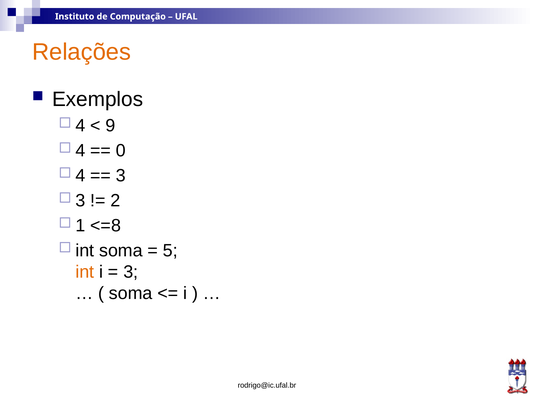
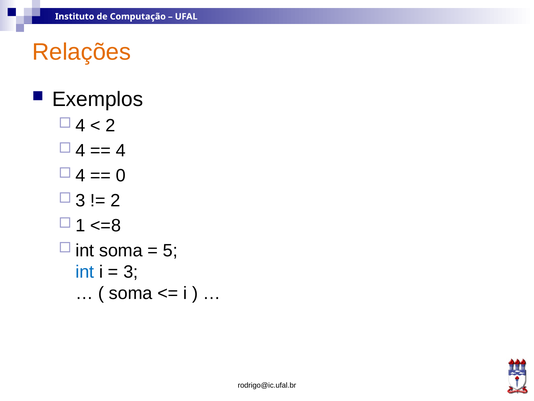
9 at (111, 126): 9 -> 2
0 at (121, 151): 0 -> 4
3 at (121, 175): 3 -> 0
int at (85, 272) colour: orange -> blue
